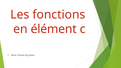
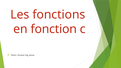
élément: élément -> fonction
